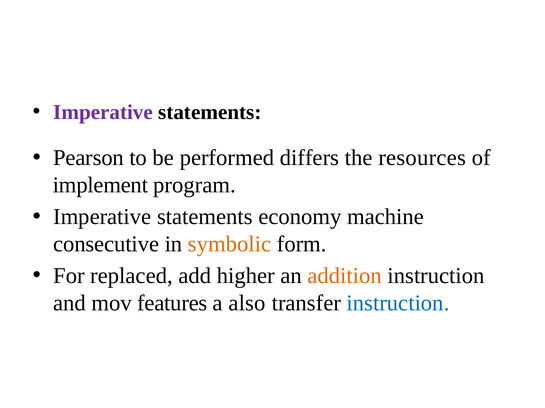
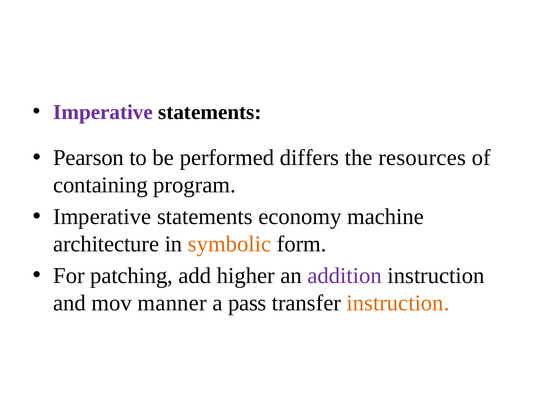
implement: implement -> containing
consecutive: consecutive -> architecture
replaced: replaced -> patching
addition colour: orange -> purple
features: features -> manner
also: also -> pass
instruction at (398, 303) colour: blue -> orange
